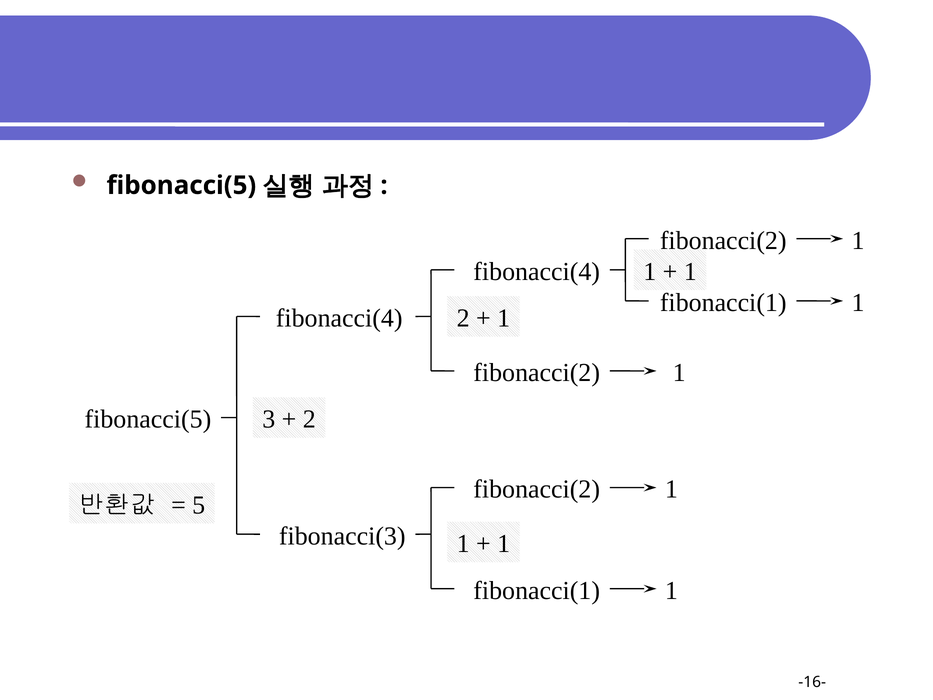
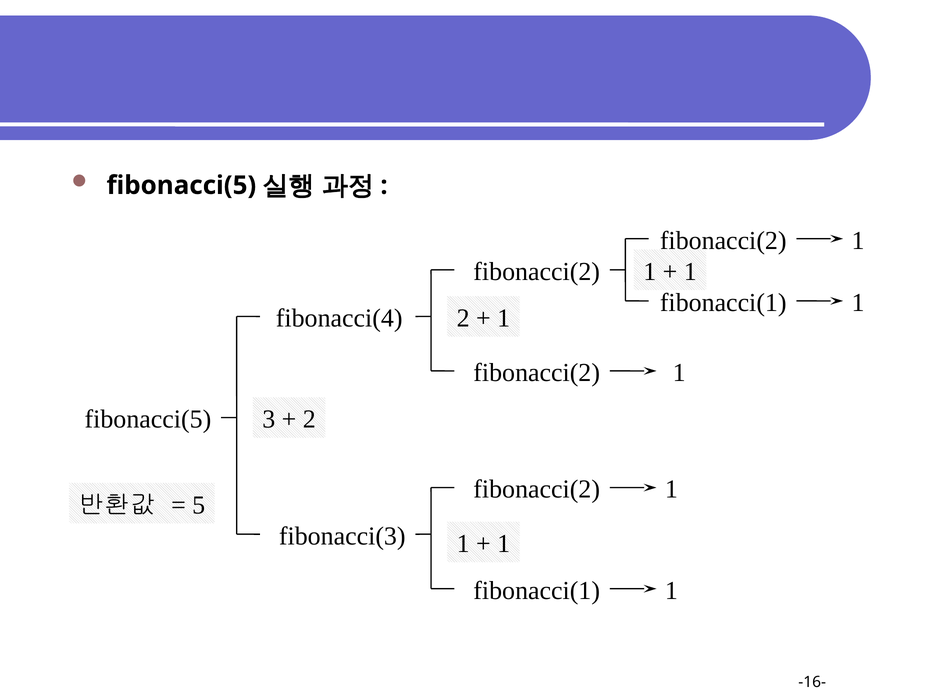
fibonacci(4 at (537, 272): fibonacci(4 -> fibonacci(2
